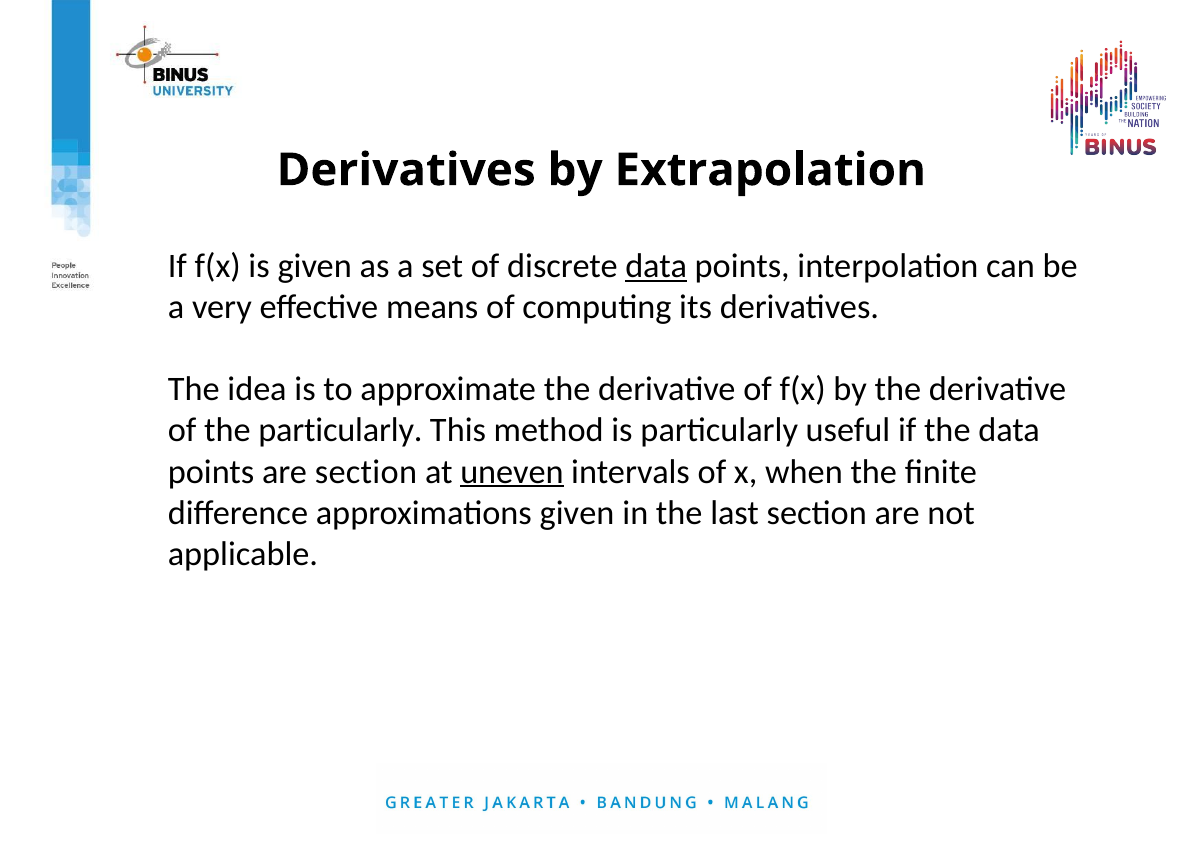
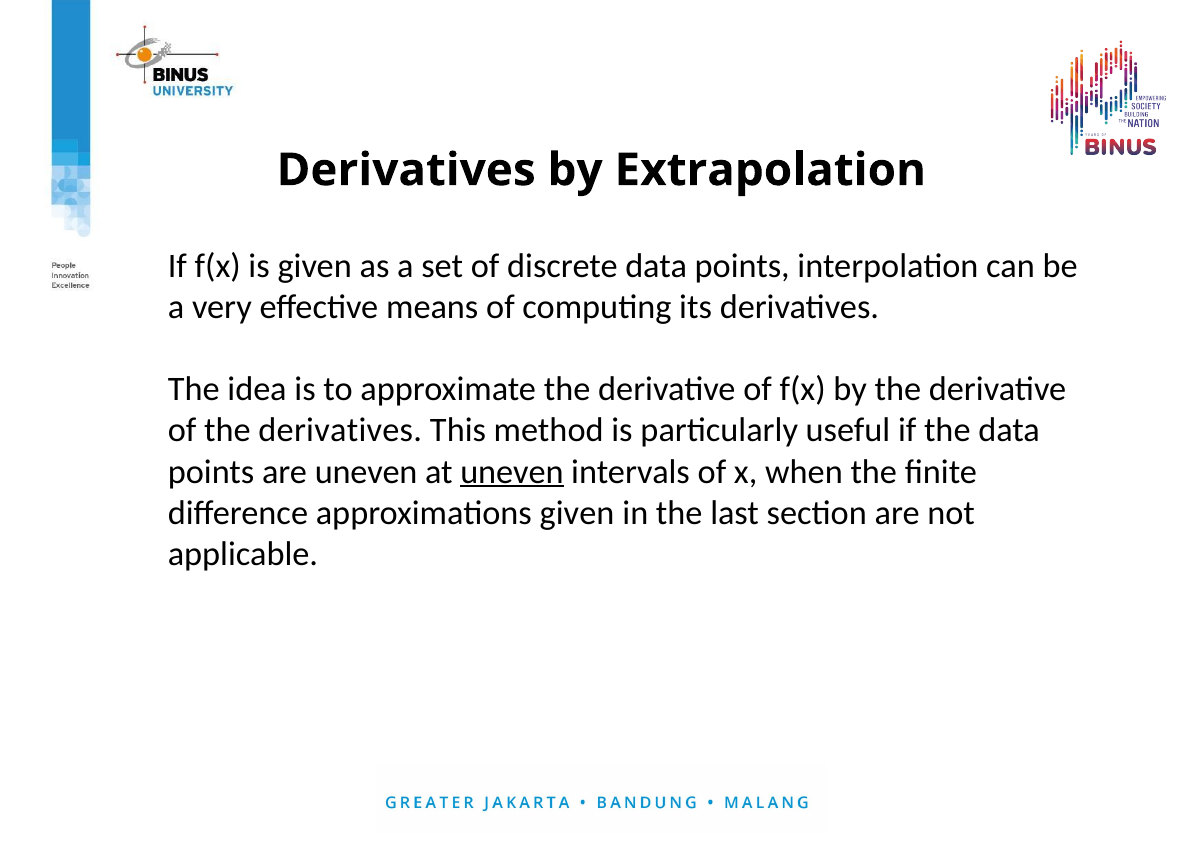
data at (656, 266) underline: present -> none
the particularly: particularly -> derivatives
are section: section -> uneven
